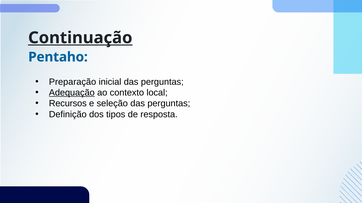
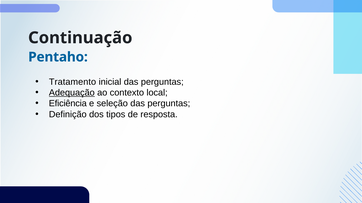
Continuação underline: present -> none
Preparação: Preparação -> Tratamento
Recursos: Recursos -> Eficiência
